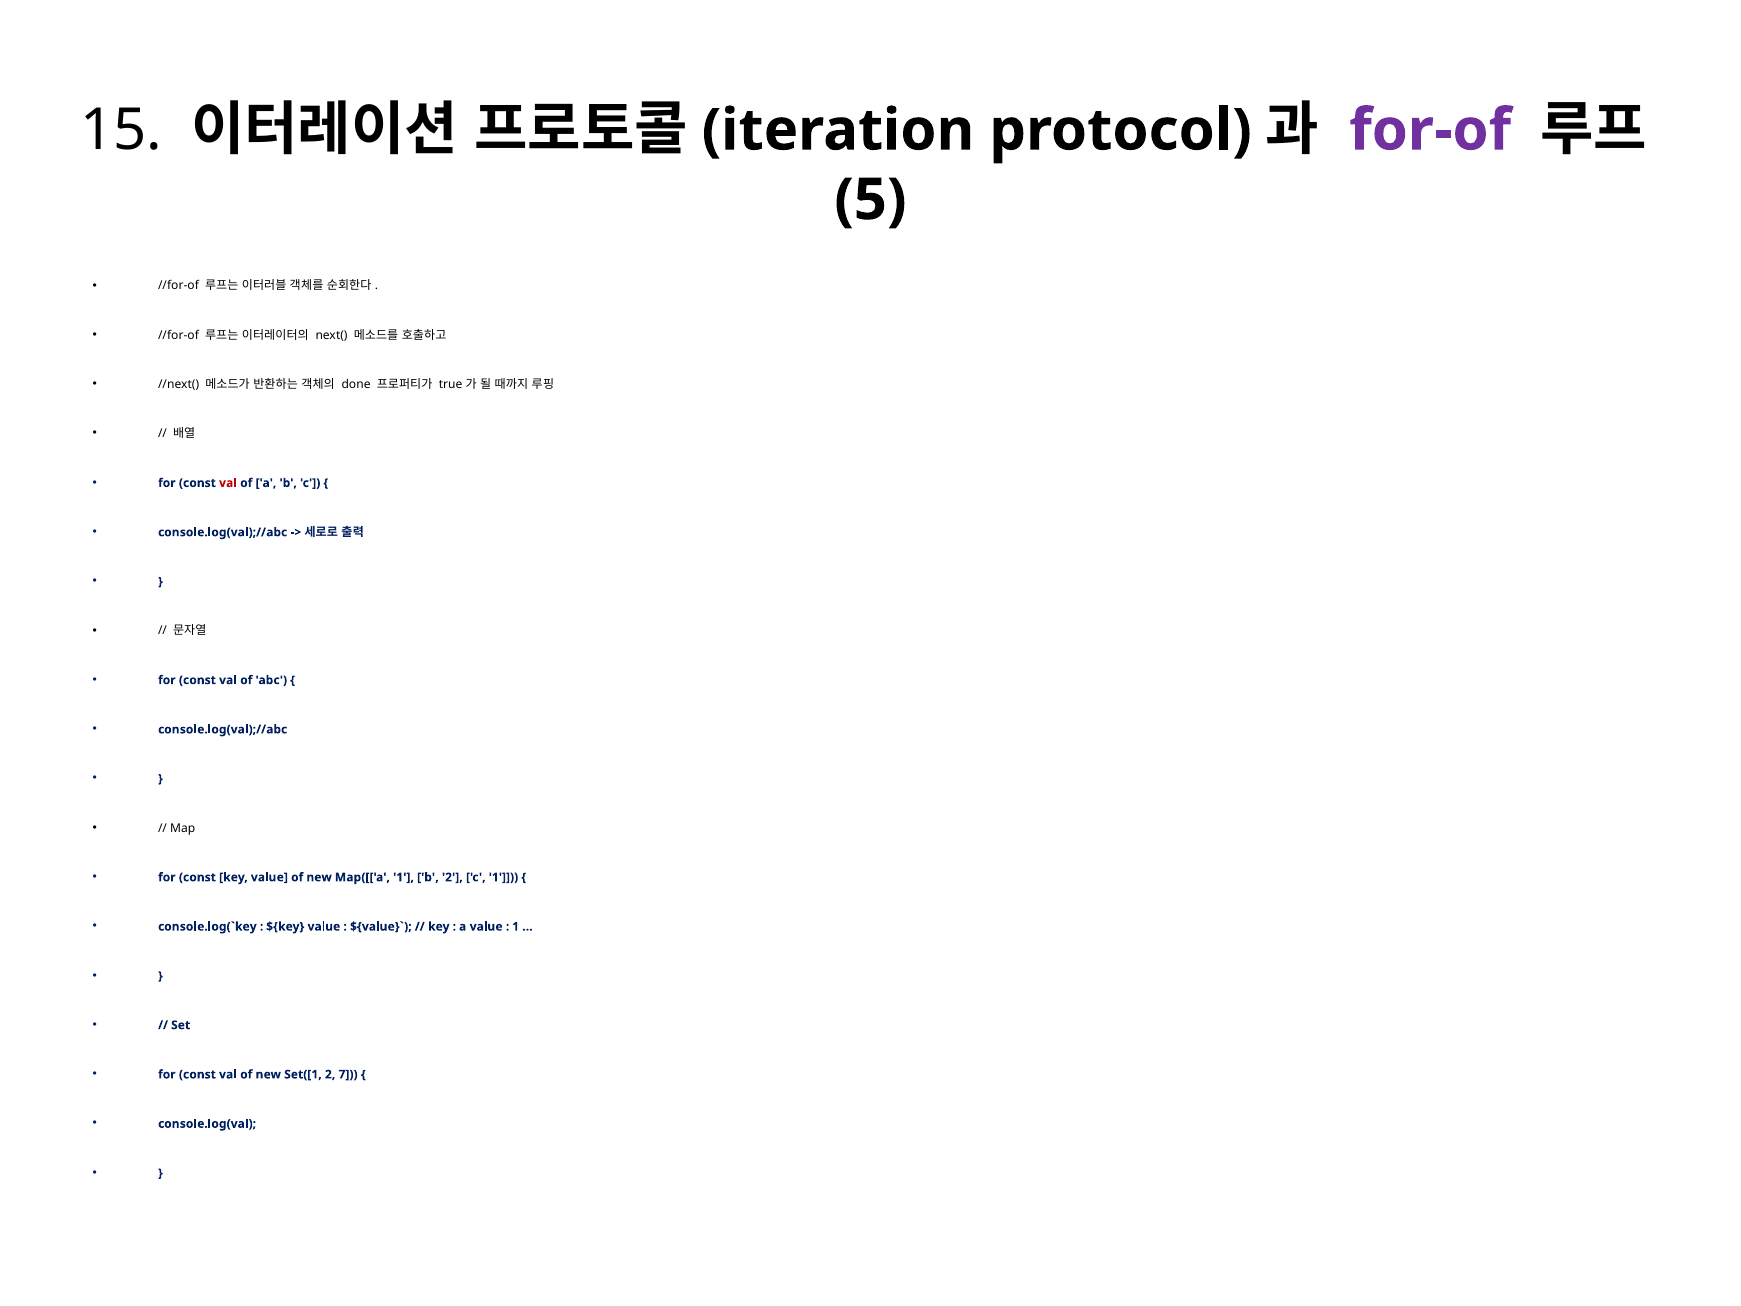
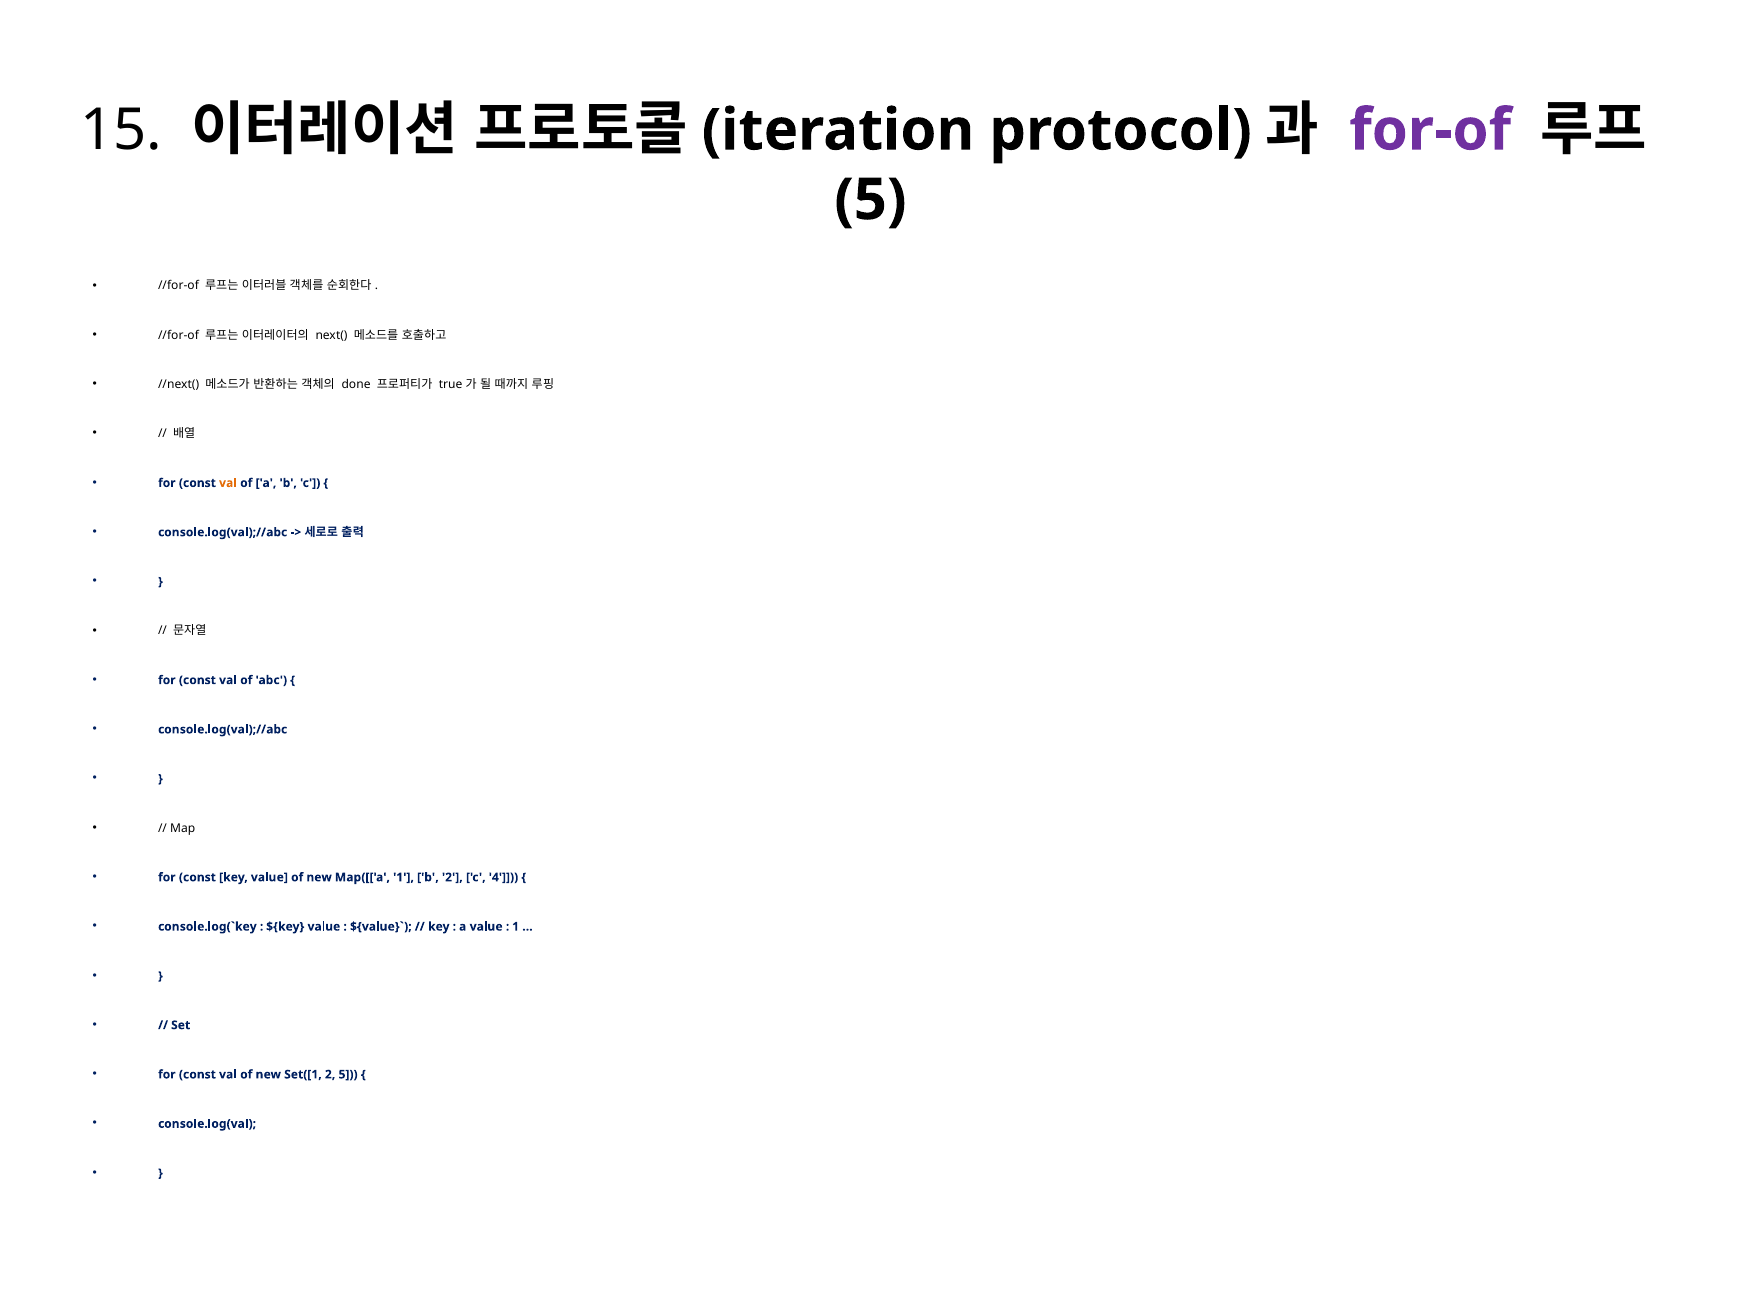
val at (228, 483) colour: red -> orange
c 1: 1 -> 4
2 7: 7 -> 5
